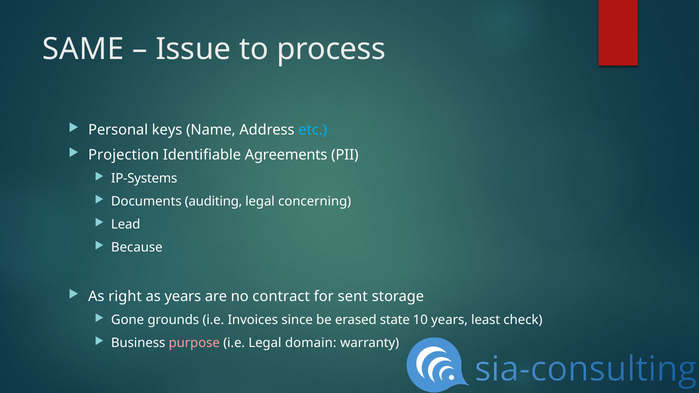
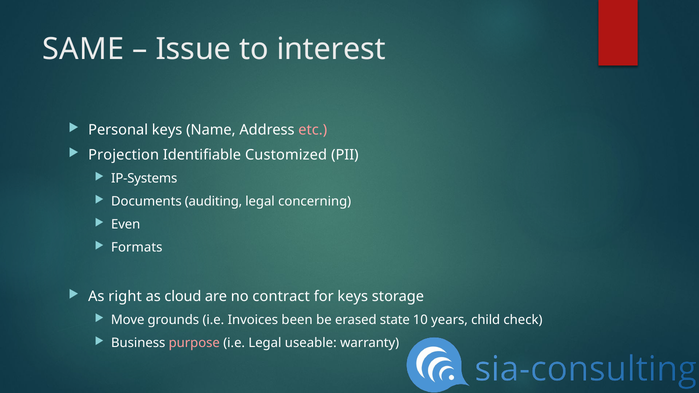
process: process -> interest
etc colour: light blue -> pink
Agreements: Agreements -> Customized
Lead: Lead -> Even
Because: Because -> Formats
as years: years -> cloud
for sent: sent -> keys
Gone: Gone -> Move
since: since -> been
least: least -> child
domain: domain -> useable
